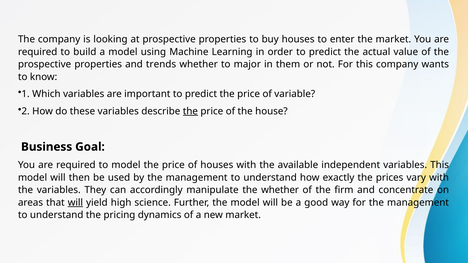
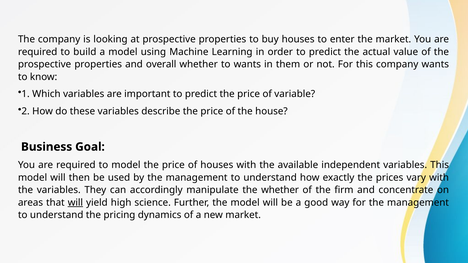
trends: trends -> overall
to major: major -> wants
the at (190, 111) underline: present -> none
